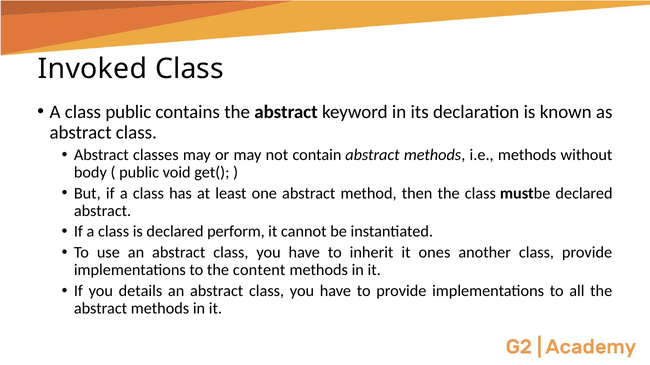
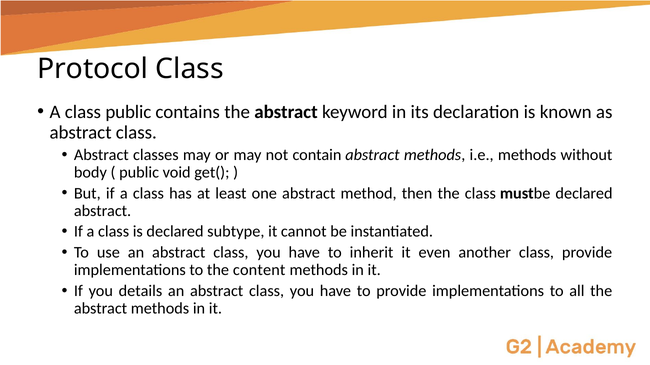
Invoked: Invoked -> Protocol
perform: perform -> subtype
ones: ones -> even
